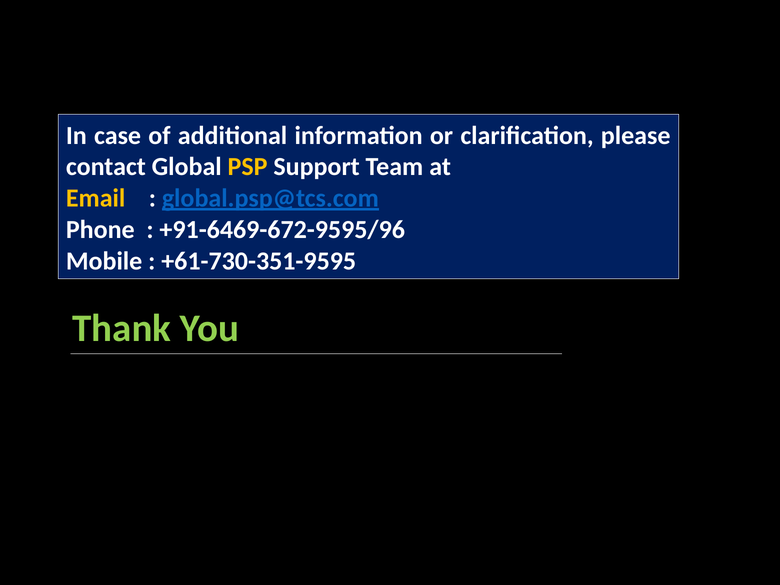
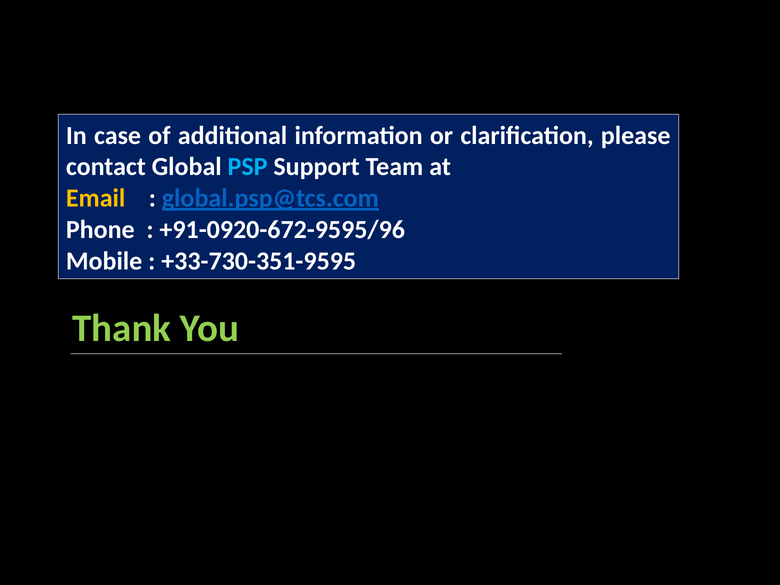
PSP colour: yellow -> light blue
+91-6469-672-9595/96: +91-6469-672-9595/96 -> +91-0920-672-9595/96
+61-730-351-9595: +61-730-351-9595 -> +33-730-351-9595
